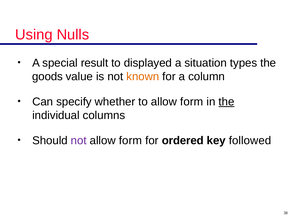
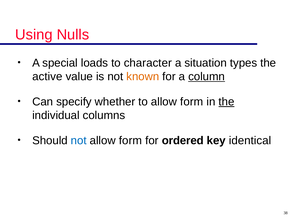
result: result -> loads
displayed: displayed -> character
goods: goods -> active
column underline: none -> present
not at (79, 140) colour: purple -> blue
followed: followed -> identical
